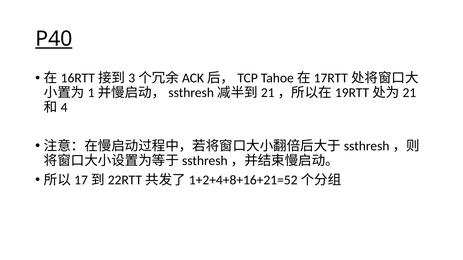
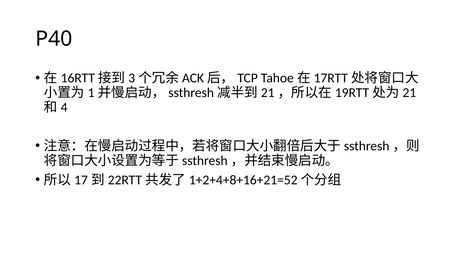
P40 underline: present -> none
